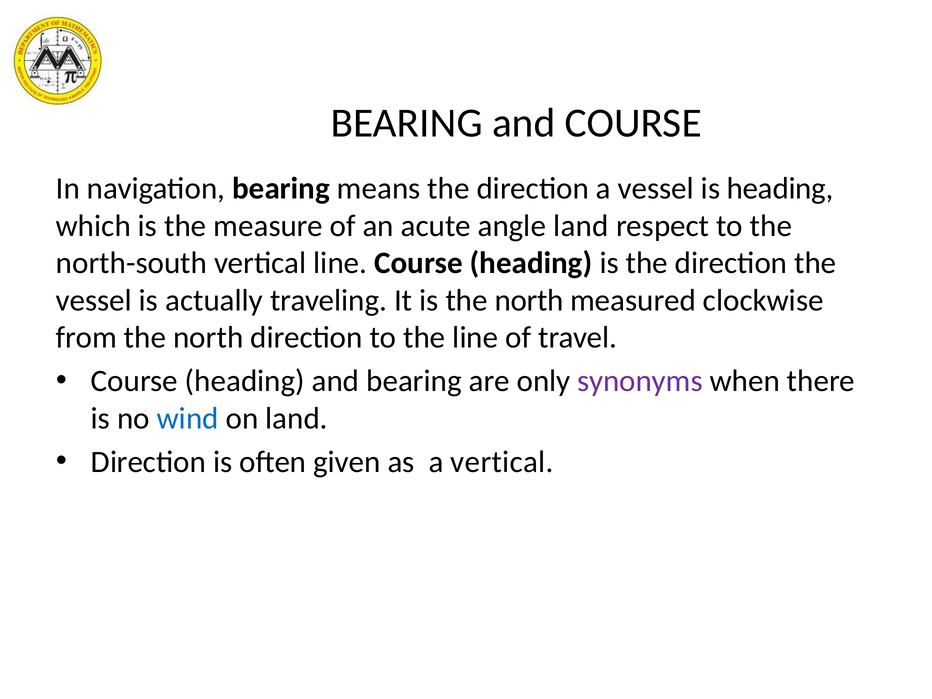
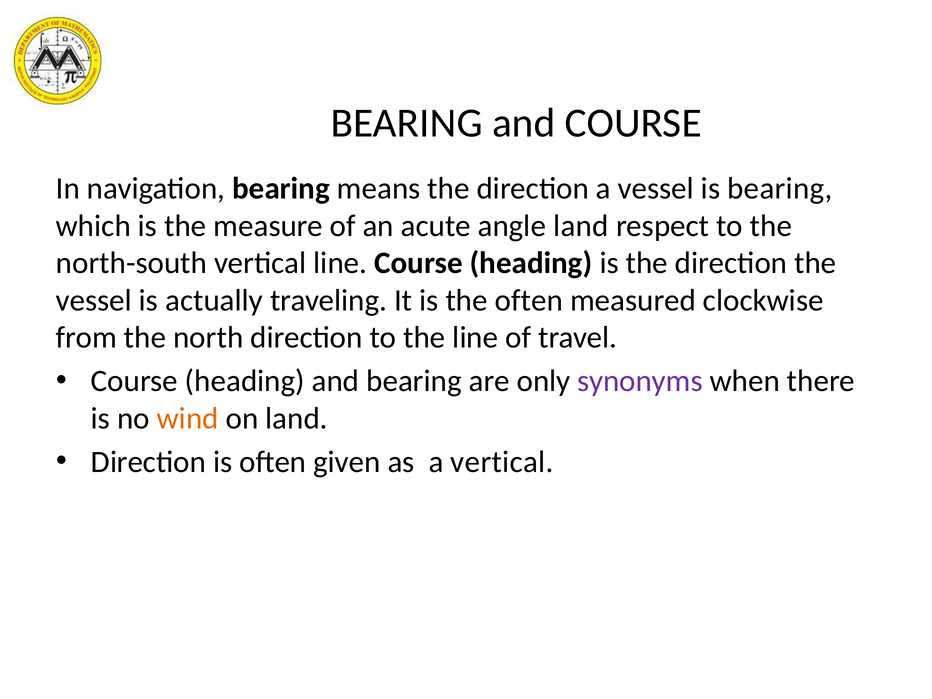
is heading: heading -> bearing
is the north: north -> often
wind colour: blue -> orange
